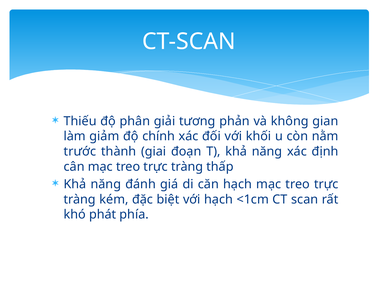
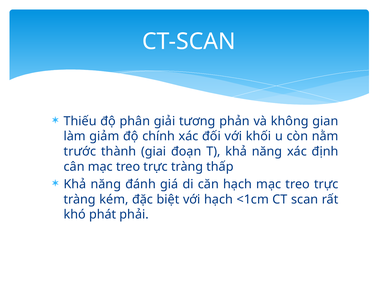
phía: phía -> phải
